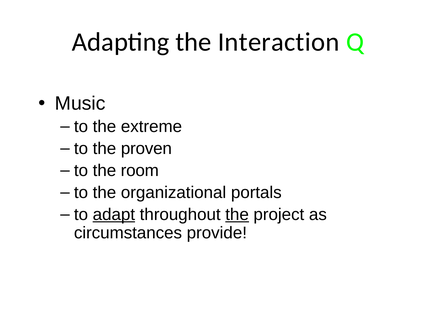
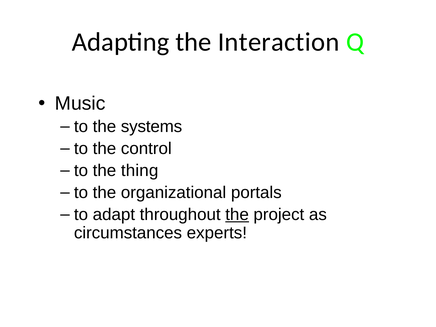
extreme: extreme -> systems
proven: proven -> control
room: room -> thing
adapt underline: present -> none
provide: provide -> experts
